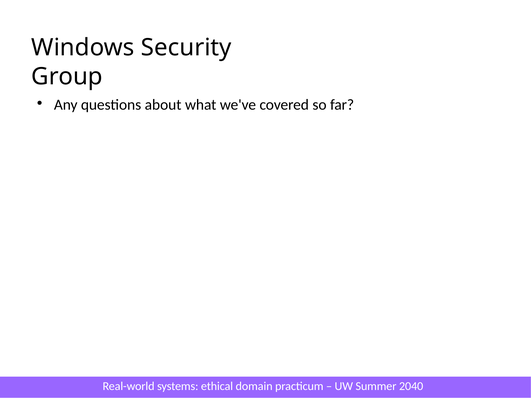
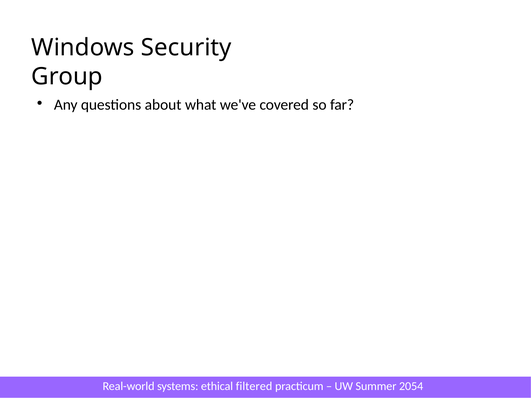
domain: domain -> filtered
2040: 2040 -> 2054
